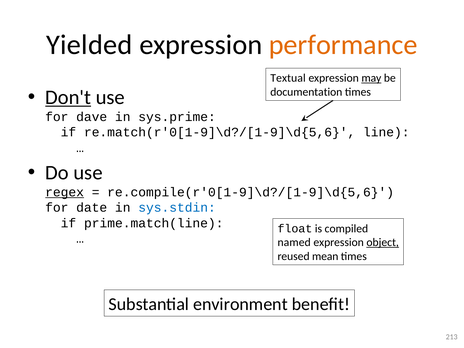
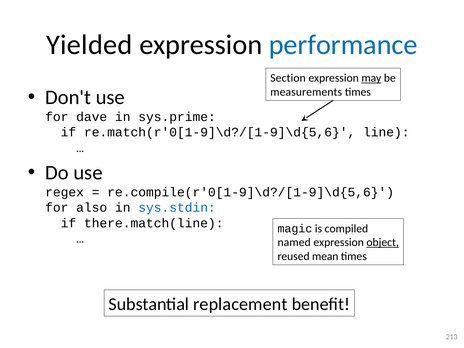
performance colour: orange -> blue
Textual: Textual -> Section
Don't underline: present -> none
documentation: documentation -> measurements
regex underline: present -> none
date: date -> also
prime.match(line: prime.match(line -> there.match(line
float: float -> magic
environment: environment -> replacement
